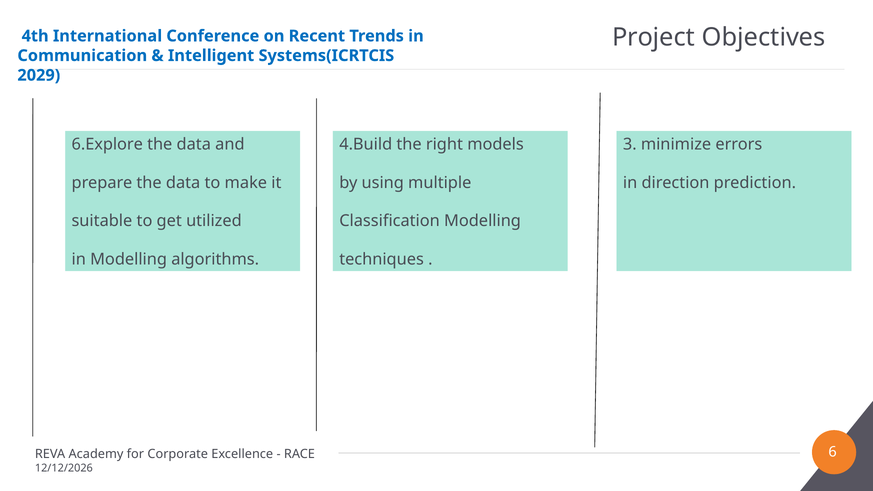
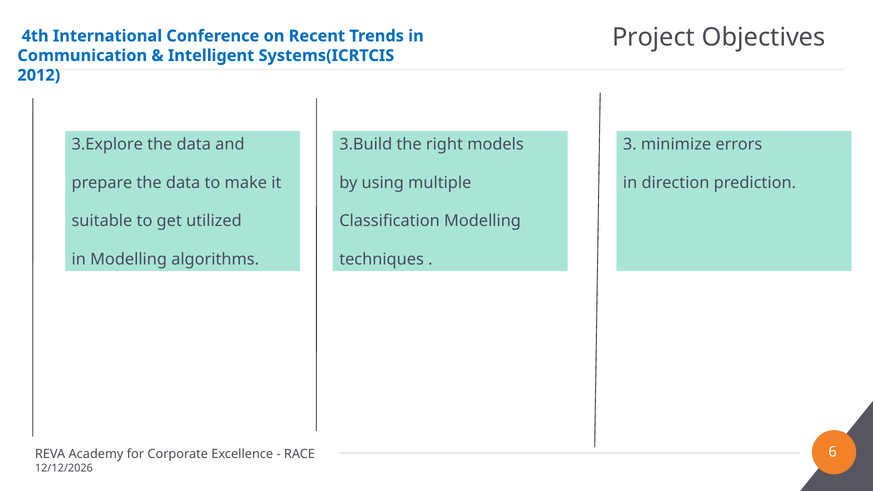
2029: 2029 -> 2012
6.Explore: 6.Explore -> 3.Explore
4.Build: 4.Build -> 3.Build
